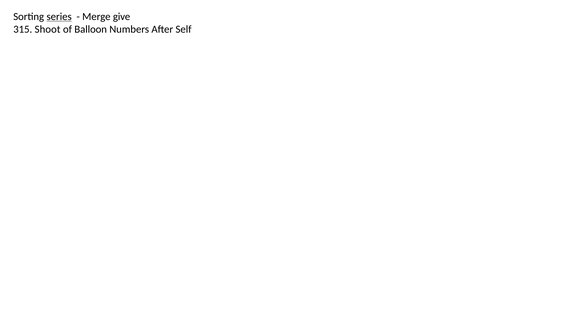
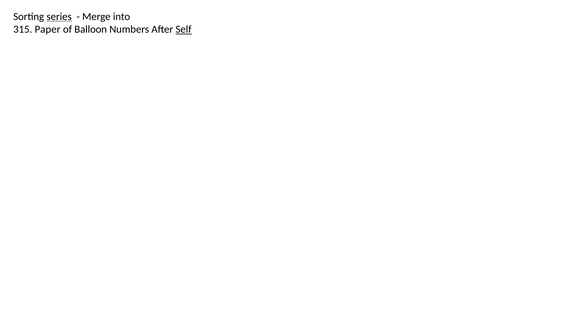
give: give -> into
Shoot: Shoot -> Paper
Self underline: none -> present
